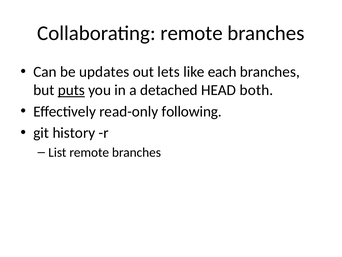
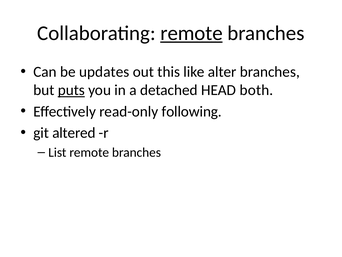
remote at (191, 33) underline: none -> present
lets: lets -> this
each: each -> alter
history: history -> altered
